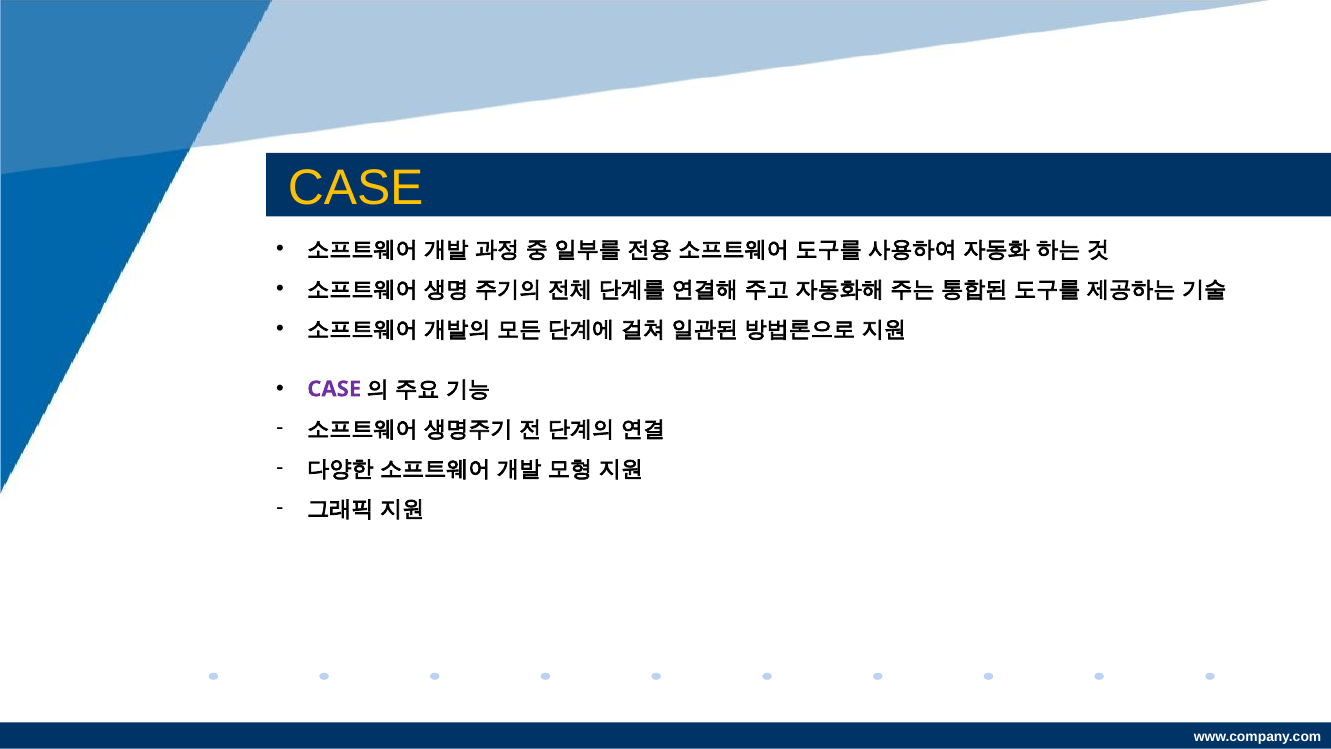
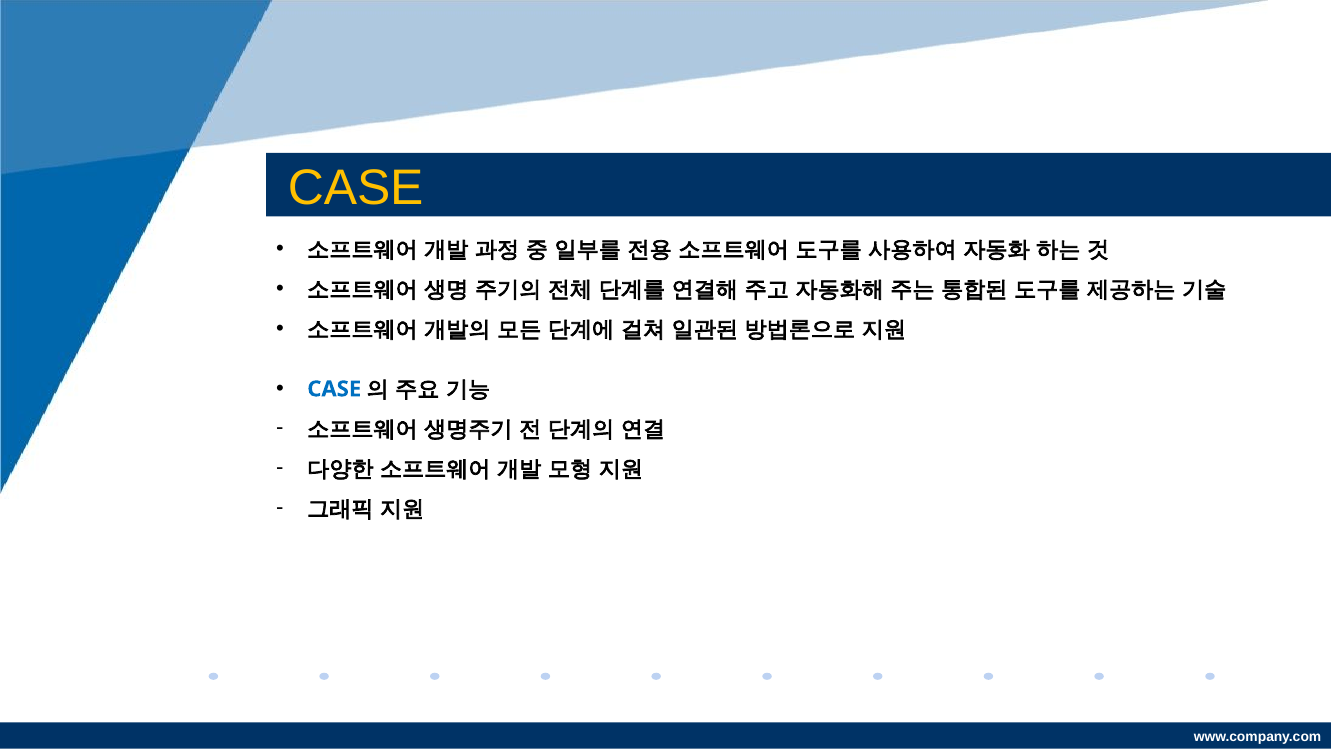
CASE at (334, 389) colour: purple -> blue
